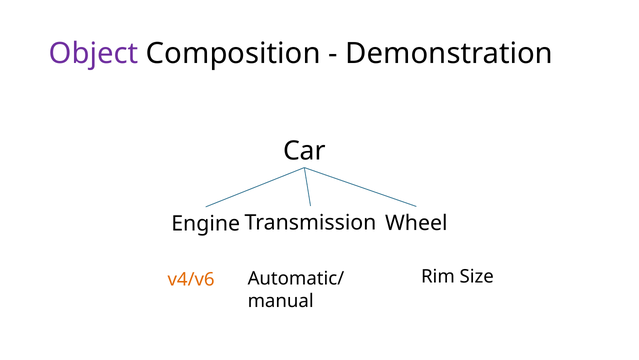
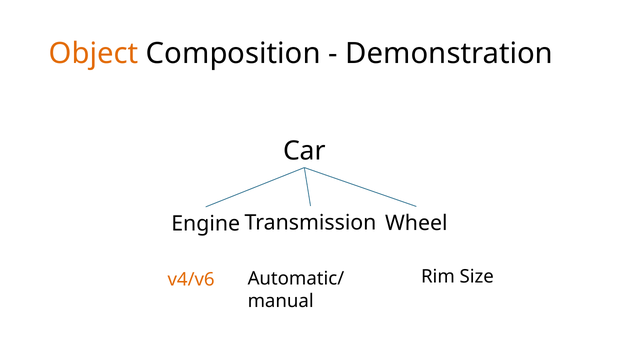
Object colour: purple -> orange
